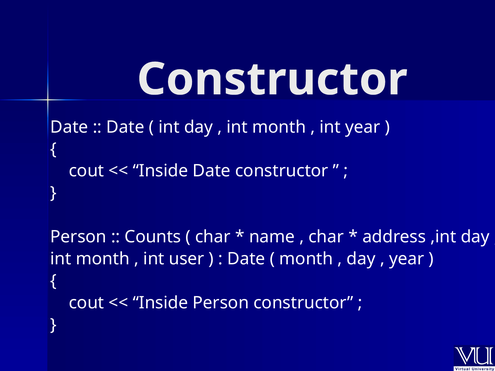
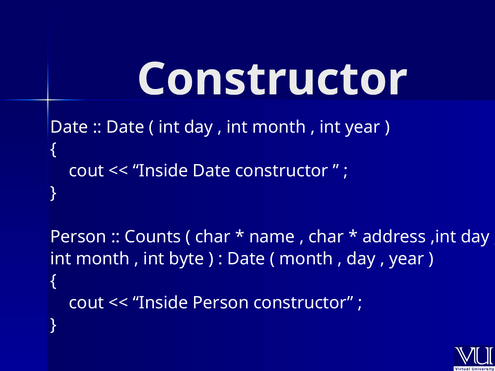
user: user -> byte
